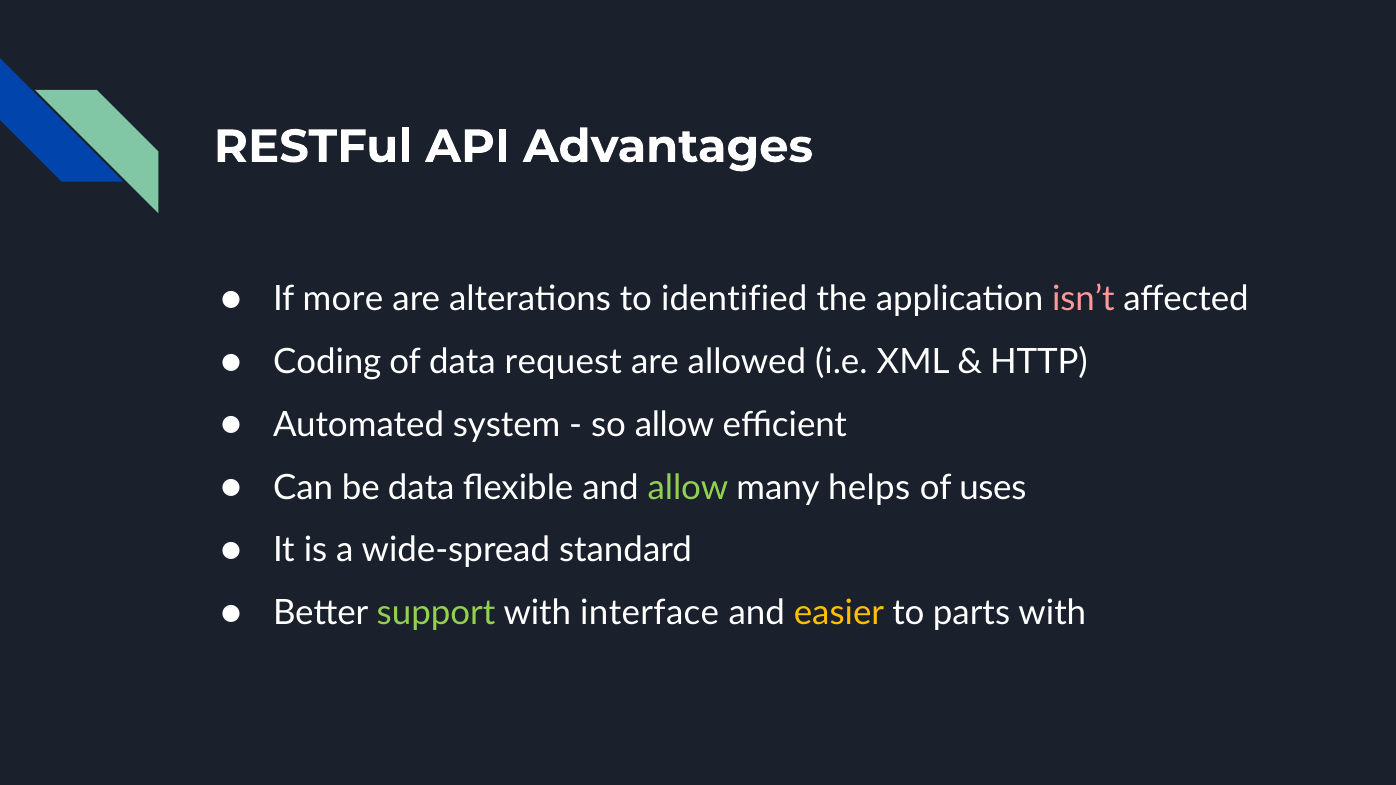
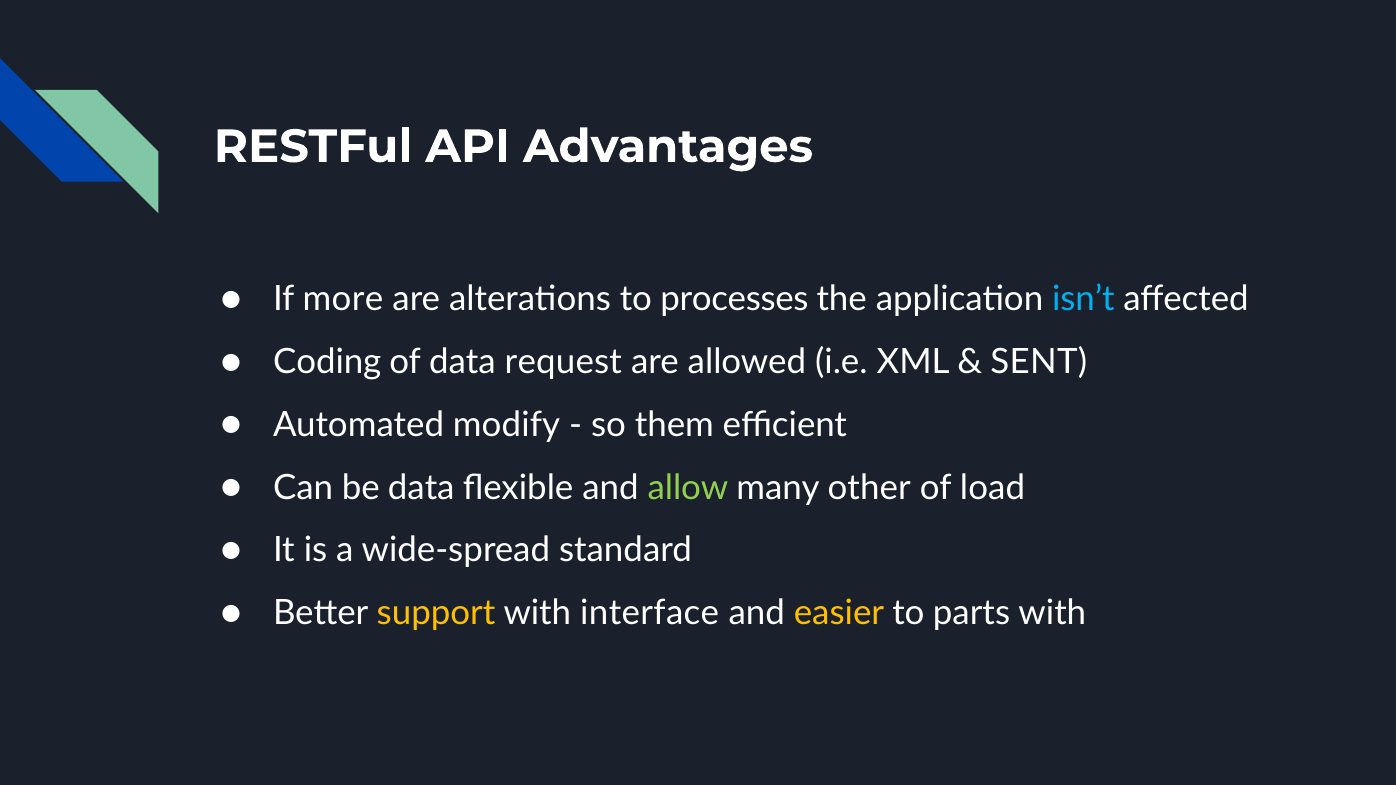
identified: identified -> processes
isn’t colour: pink -> light blue
HTTP: HTTP -> SENT
system: system -> modify
so allow: allow -> them
helps: helps -> other
uses: uses -> load
support colour: light green -> yellow
